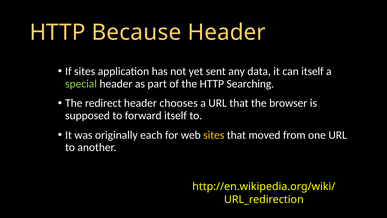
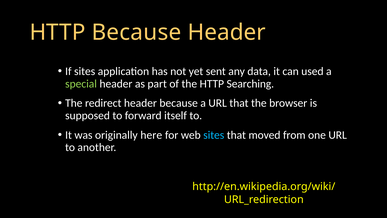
can itself: itself -> used
header chooses: chooses -> because
each: each -> here
sites at (214, 135) colour: yellow -> light blue
